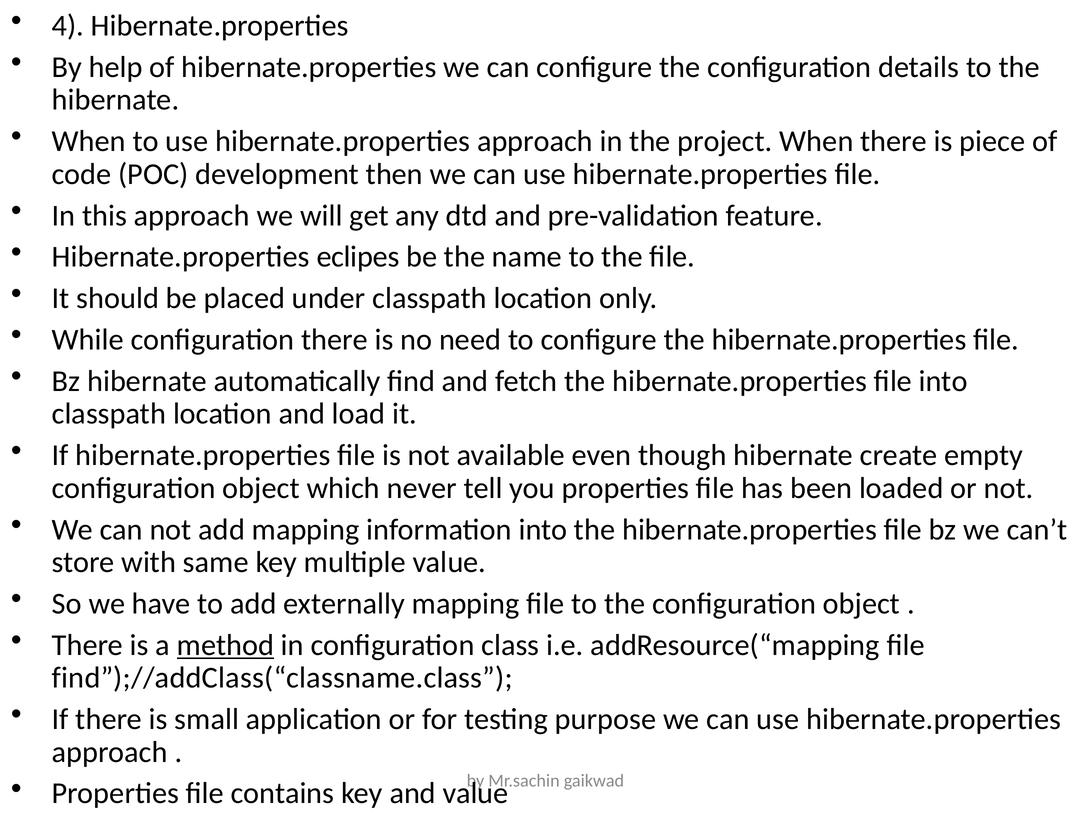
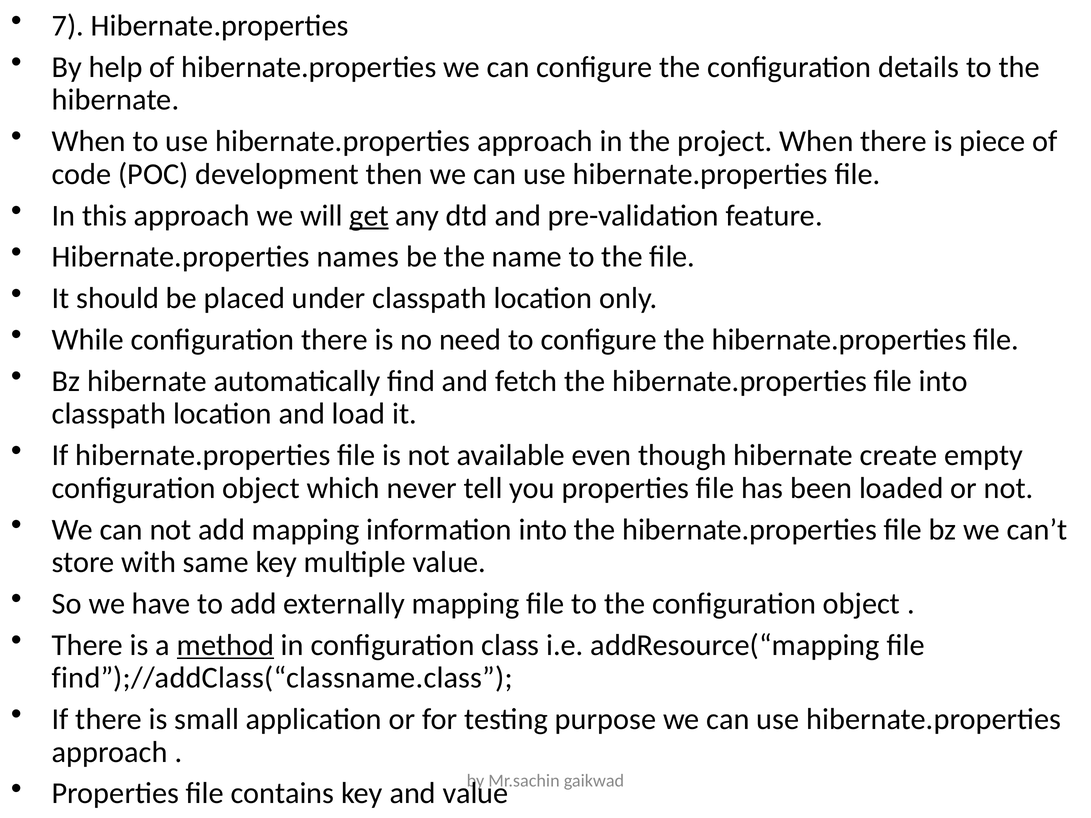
4: 4 -> 7
get underline: none -> present
eclipes: eclipes -> names
